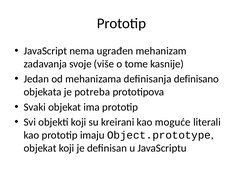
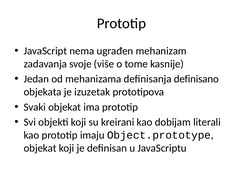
potreba: potreba -> izuzetak
moguće: moguće -> dobijam
